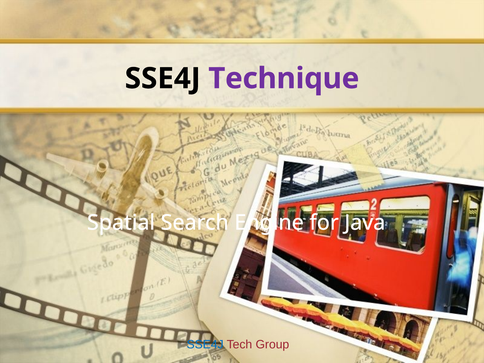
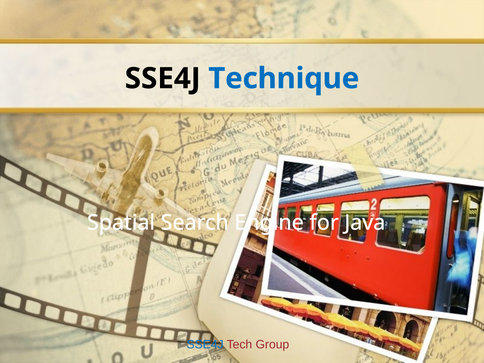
Technique colour: purple -> blue
